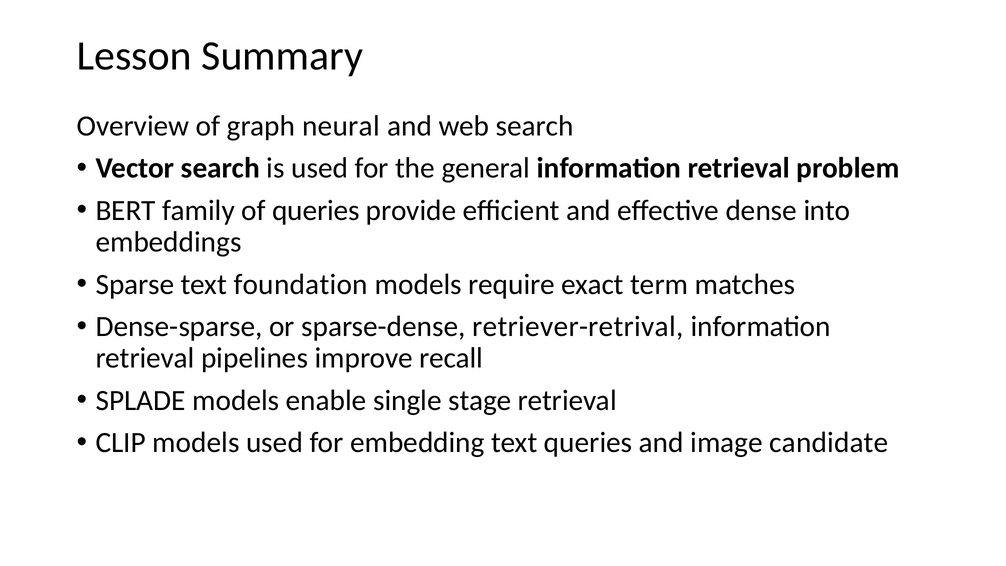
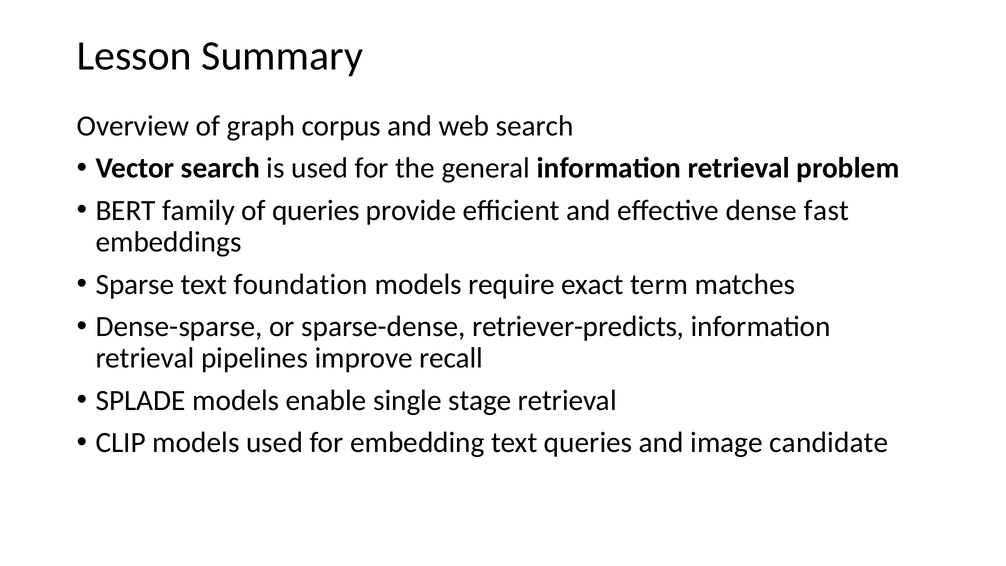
neural: neural -> corpus
into: into -> fast
retriever-retrival: retriever-retrival -> retriever-predicts
